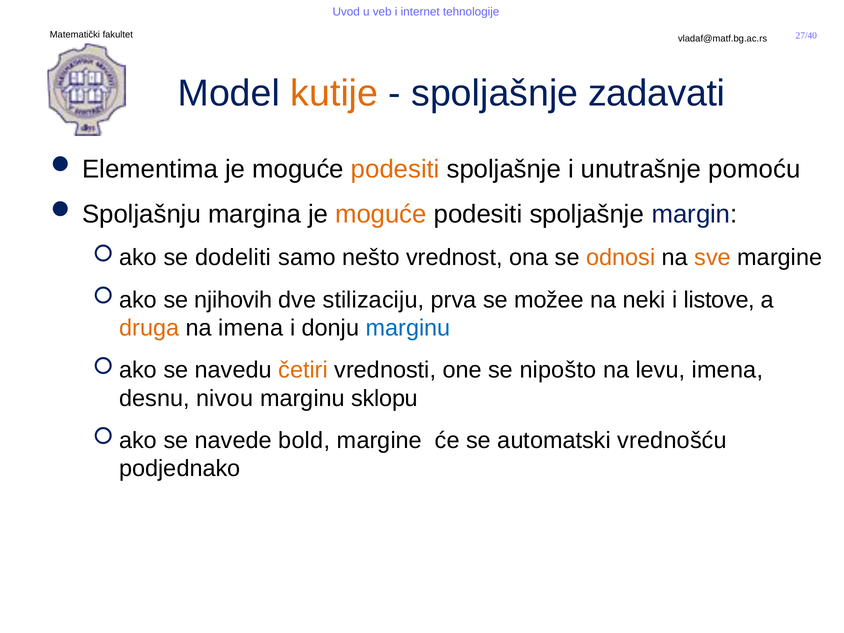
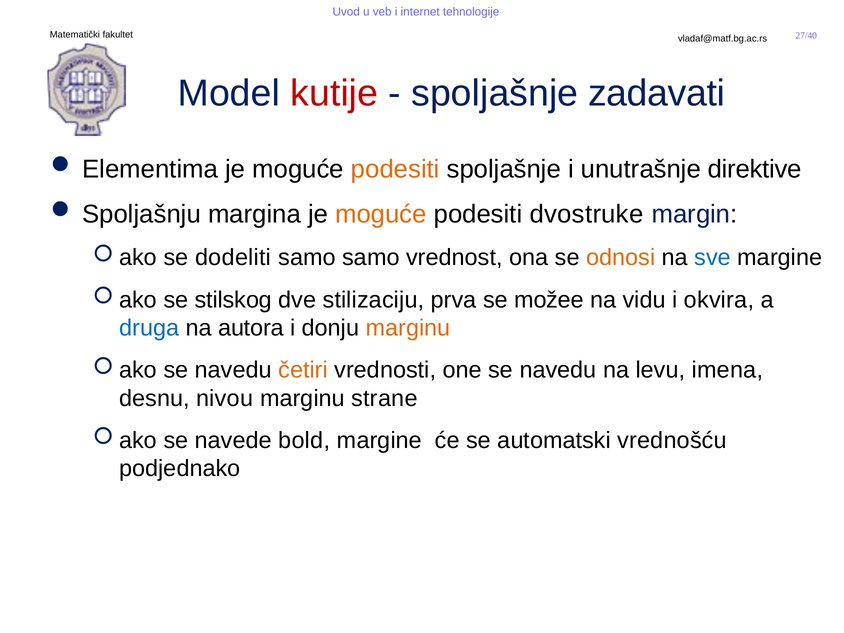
kutije colour: orange -> red
pomoću: pomoću -> direktive
spoljašnje at (587, 214): spoljašnje -> dvostruke
samo nešto: nešto -> samo
sve colour: orange -> blue
njihovih: njihovih -> stilskog
neki: neki -> vidu
listove: listove -> okvira
druga colour: orange -> blue
na imena: imena -> autora
marginu at (408, 328) colour: blue -> orange
one se nipošto: nipošto -> navedu
sklopu: sklopu -> strane
